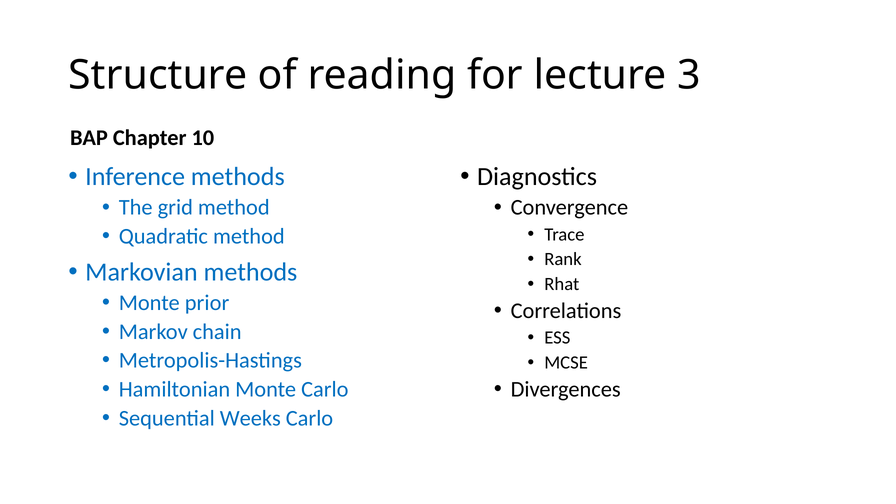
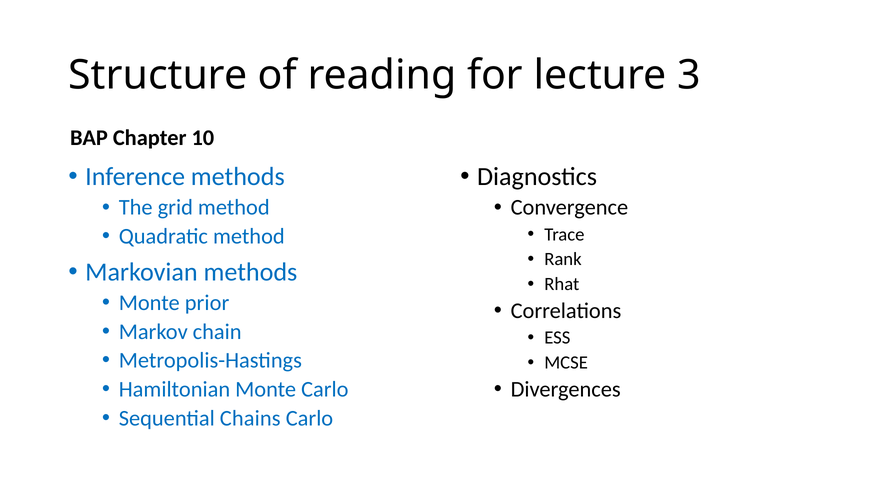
Weeks: Weeks -> Chains
